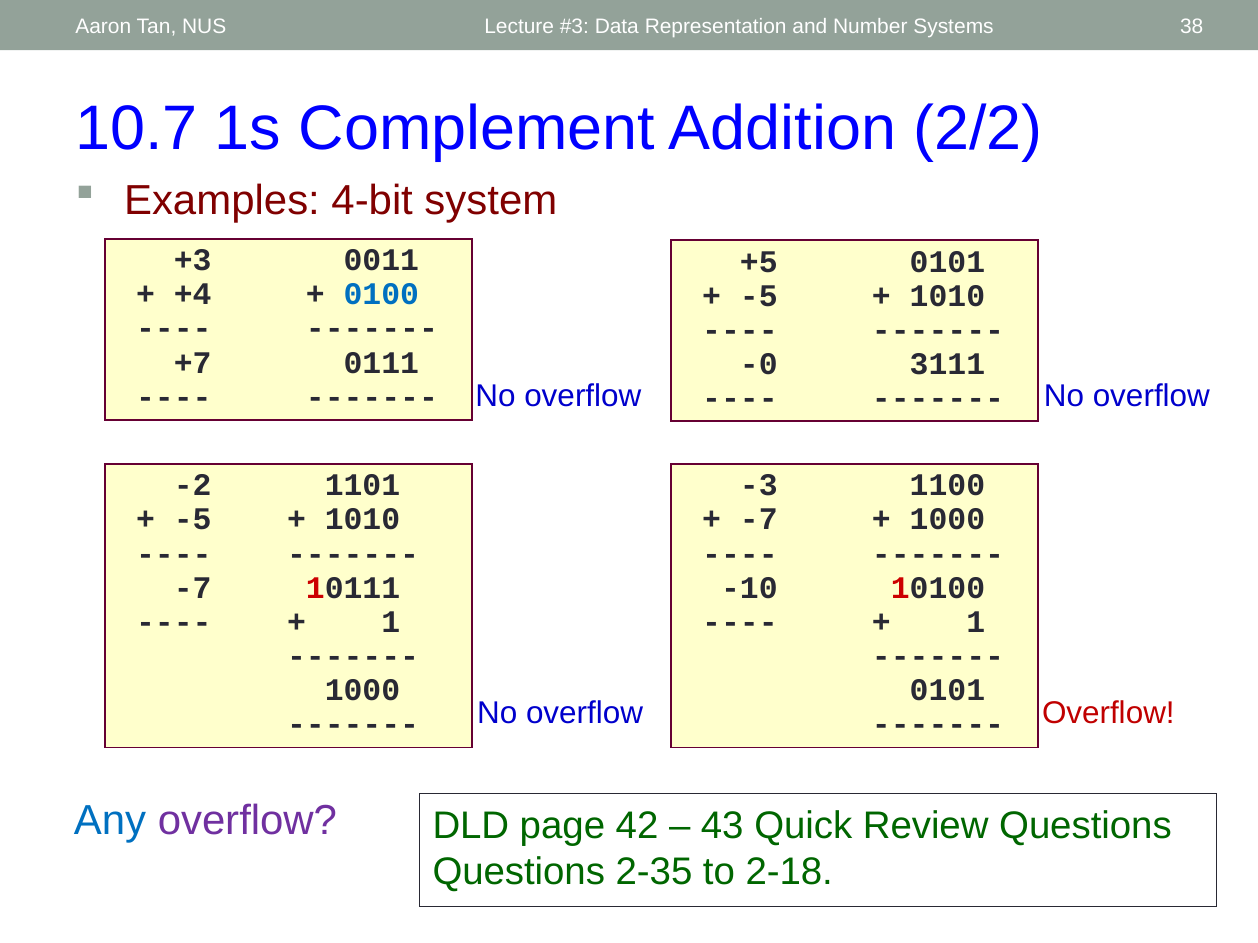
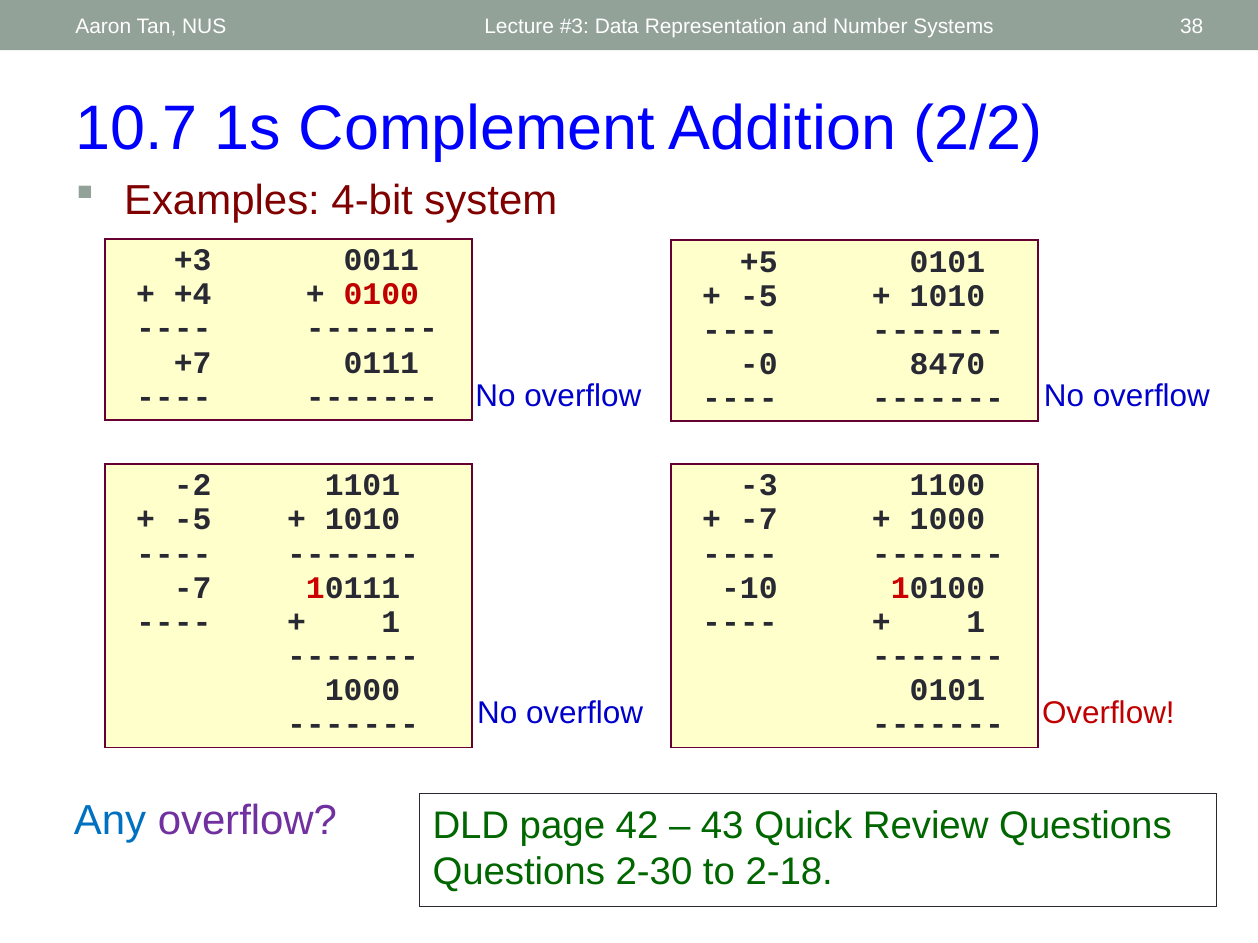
0100 colour: blue -> red
3111: 3111 -> 8470
2-35: 2-35 -> 2-30
